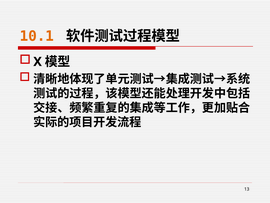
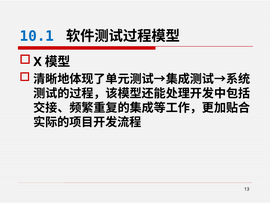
10.1 colour: orange -> blue
